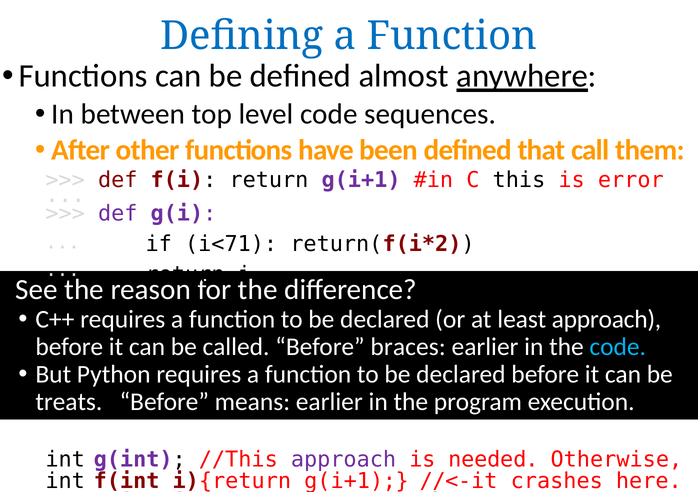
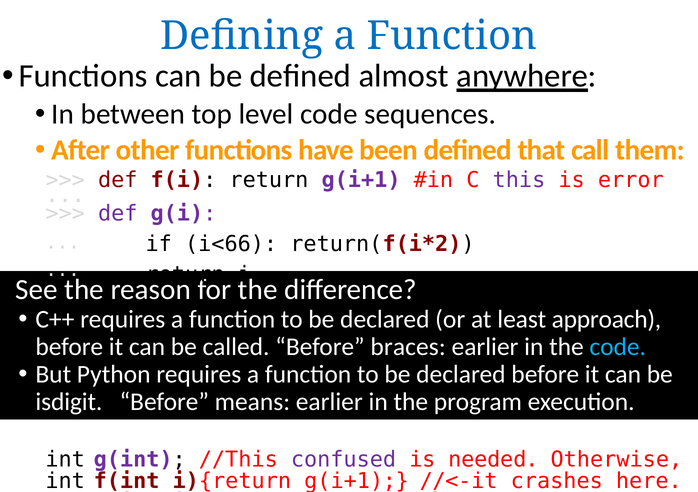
this colour: black -> purple
i<71: i<71 -> i<66
treats: treats -> isdigit
//This approach: approach -> confused
